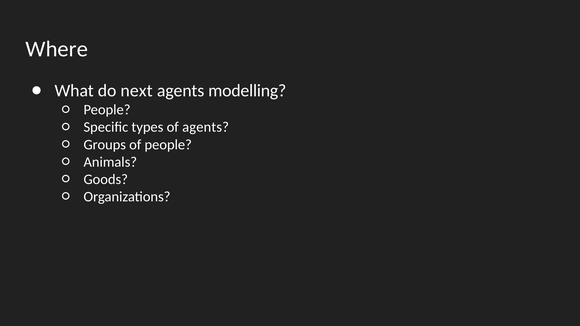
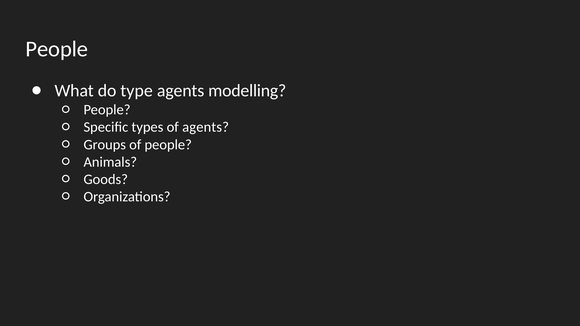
Where at (57, 49): Where -> People
next: next -> type
